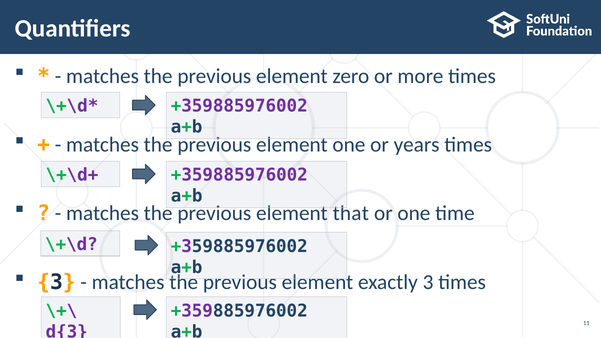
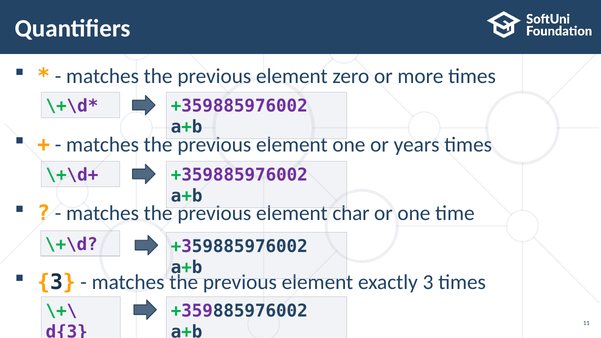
that: that -> char
